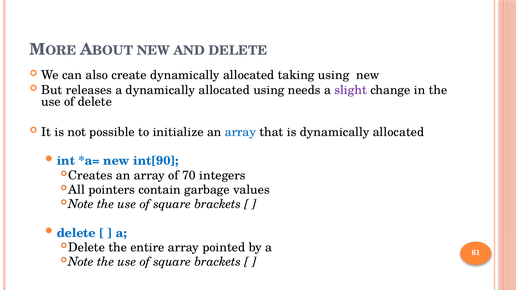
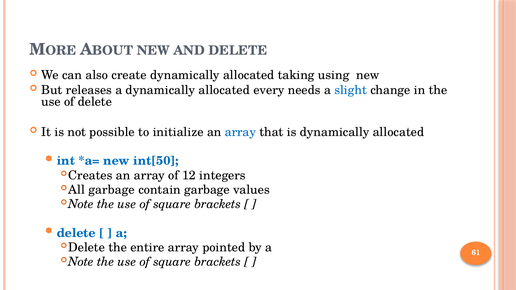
allocated using: using -> every
slight colour: purple -> blue
int[90: int[90 -> int[50
70: 70 -> 12
pointers at (112, 190): pointers -> garbage
